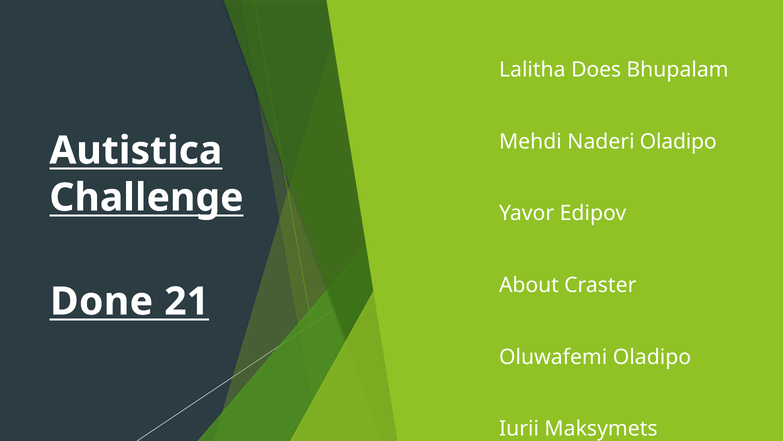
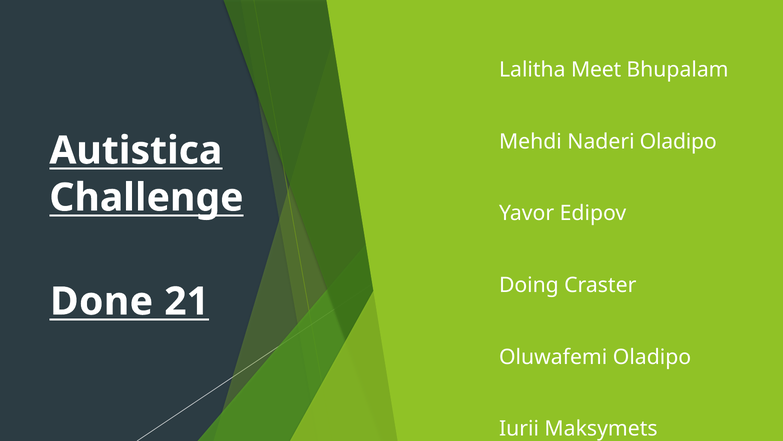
Does: Does -> Meet
About: About -> Doing
